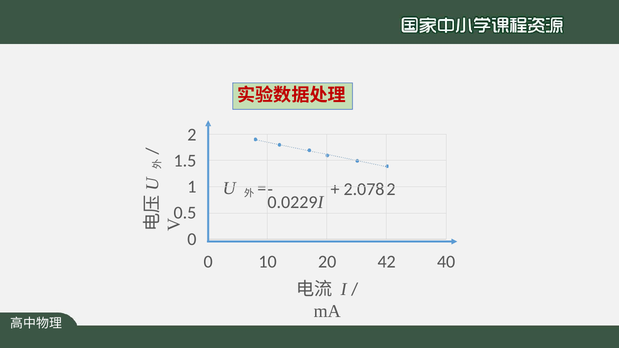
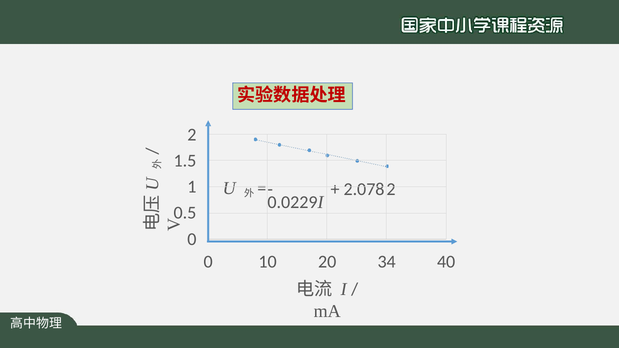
42: 42 -> 34
